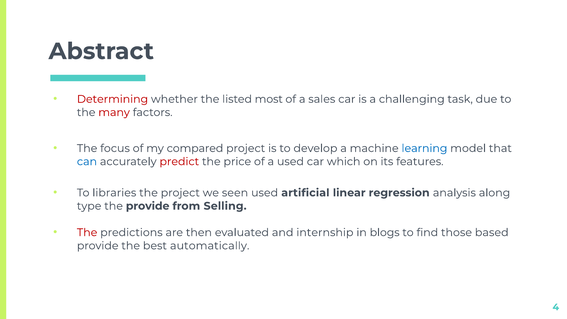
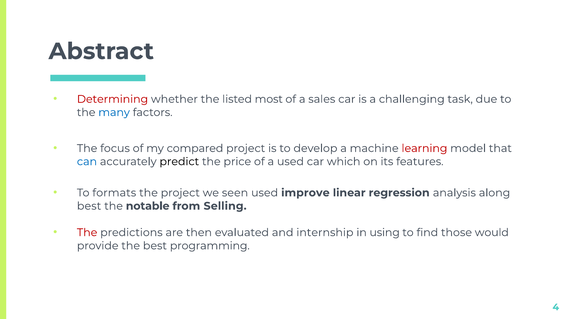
many colour: red -> blue
learning colour: blue -> red
predict colour: red -> black
libraries: libraries -> formats
artificial: artificial -> improve
type at (89, 206): type -> best
the provide: provide -> notable
blogs: blogs -> using
based: based -> would
automatically: automatically -> programming
